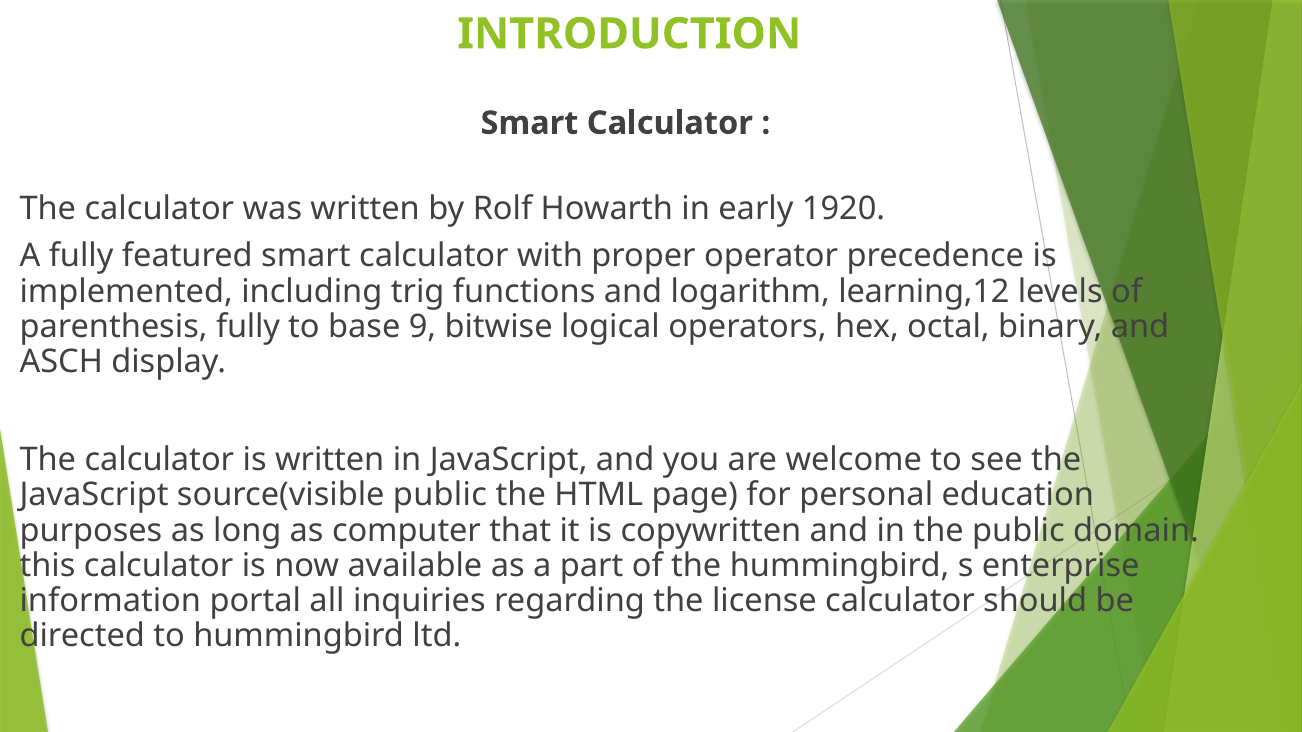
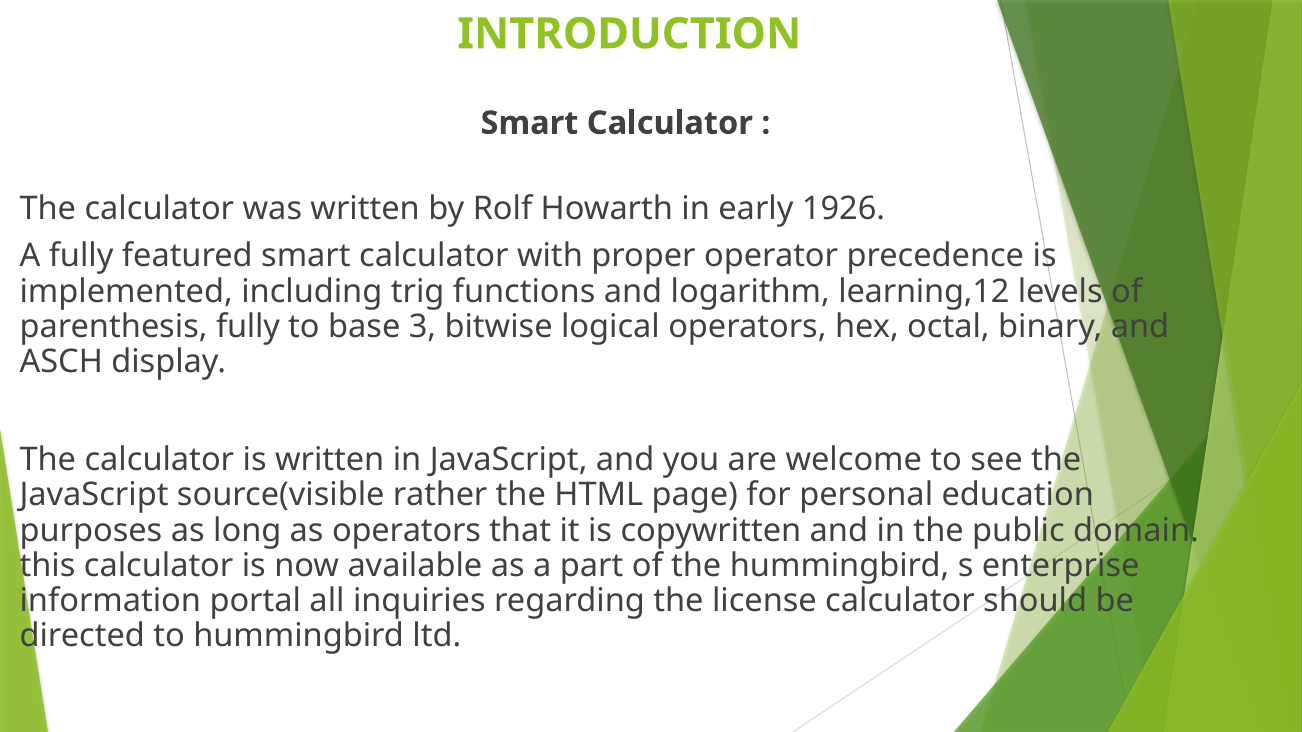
1920: 1920 -> 1926
9: 9 -> 3
source(visible public: public -> rather
as computer: computer -> operators
